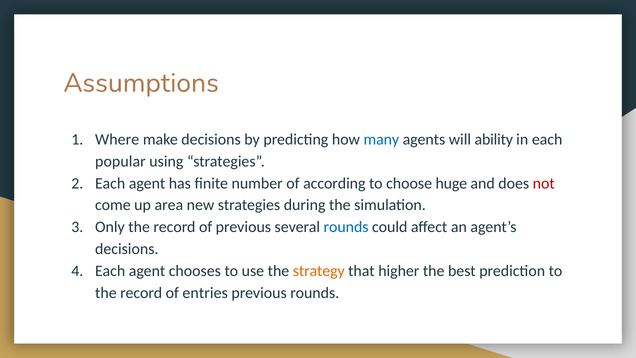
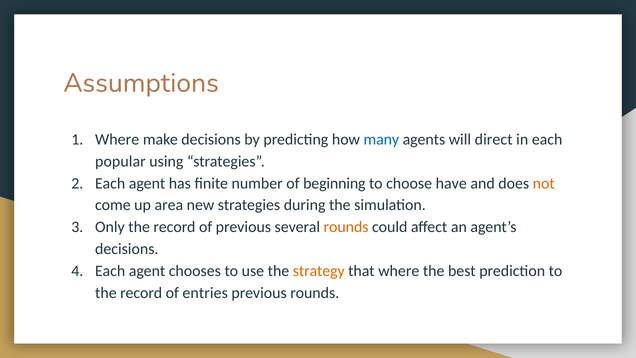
ability: ability -> direct
according: according -> beginning
huge: huge -> have
not colour: red -> orange
rounds at (346, 227) colour: blue -> orange
that higher: higher -> where
